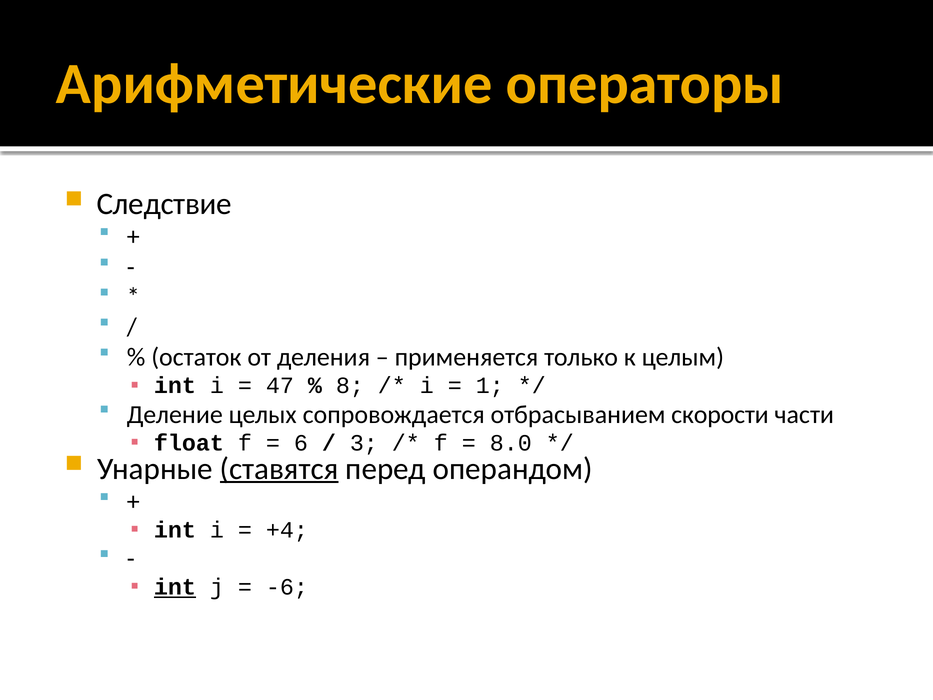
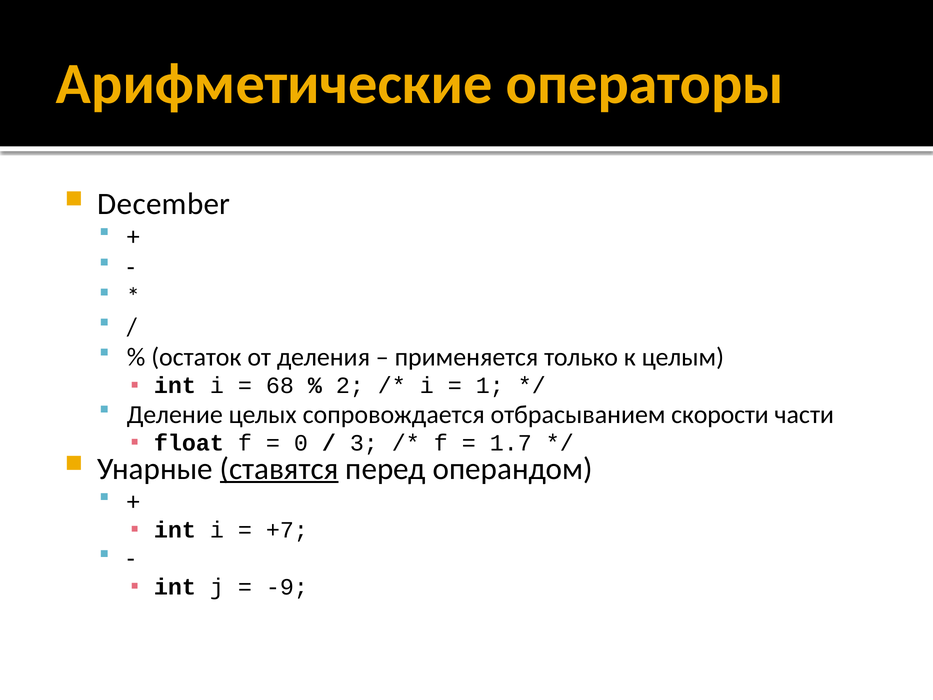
Следствие: Следствие -> December
47: 47 -> 68
8: 8 -> 2
6: 6 -> 0
8.0: 8.0 -> 1.7
+4: +4 -> +7
int at (175, 587) underline: present -> none
-6: -6 -> -9
